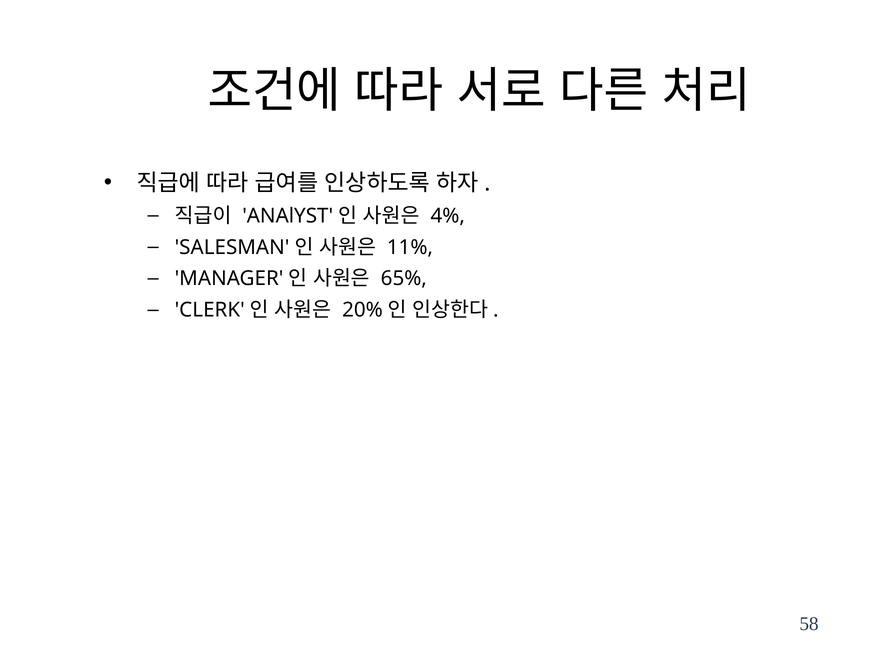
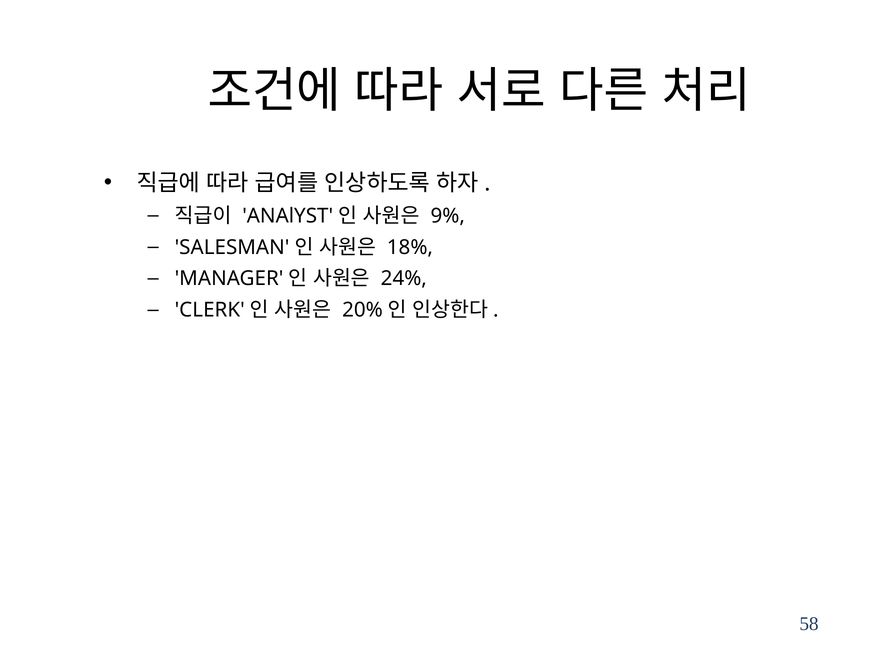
4%: 4% -> 9%
11%: 11% -> 18%
65%: 65% -> 24%
